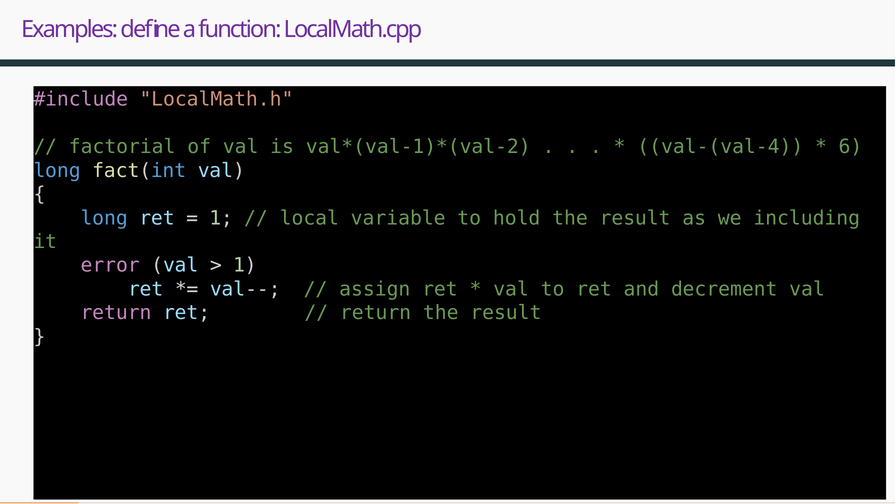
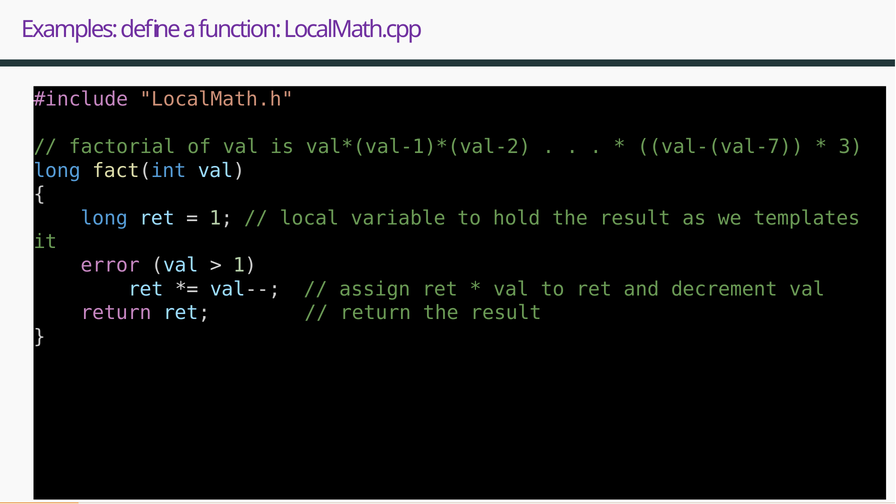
val-(val-4: val-(val-4 -> val-(val-7
6: 6 -> 3
including: including -> templates
